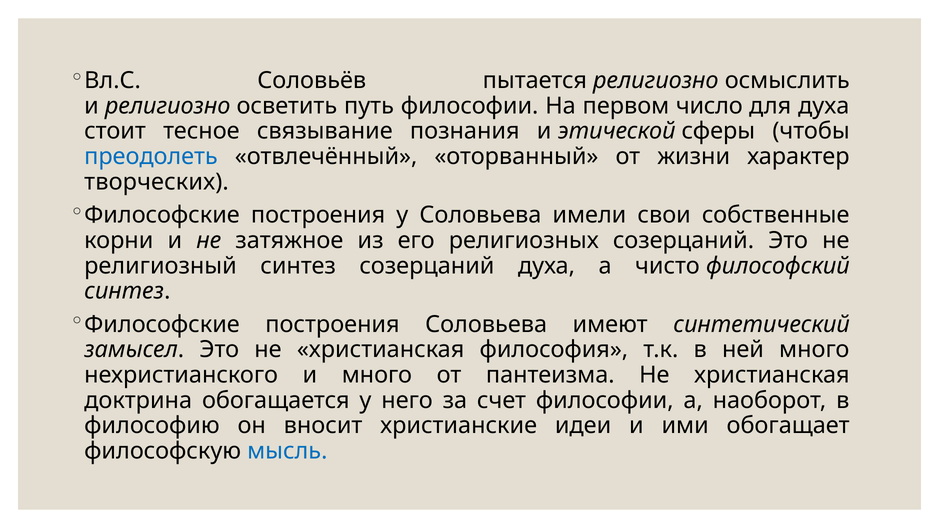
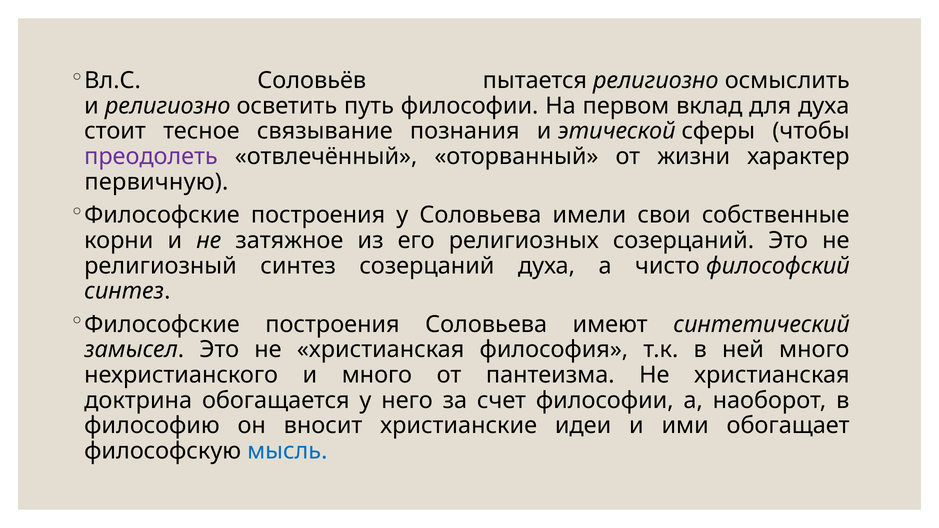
число: число -> вклад
преодолеть colour: blue -> purple
творческих: творческих -> первичную
